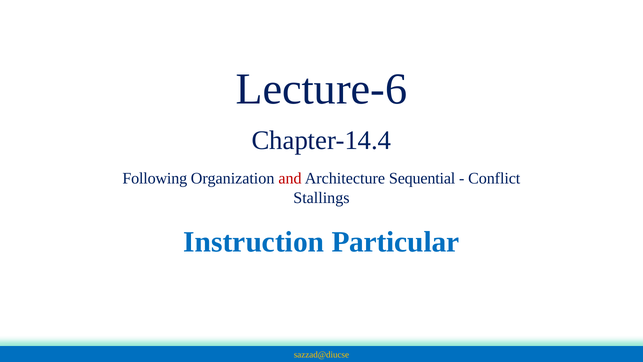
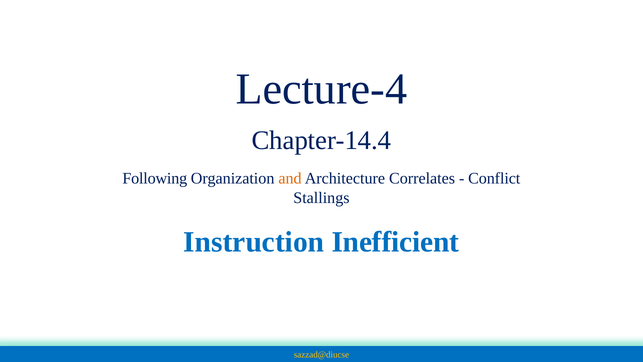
Lecture-6: Lecture-6 -> Lecture-4
and colour: red -> orange
Sequential: Sequential -> Correlates
Particular: Particular -> Inefficient
